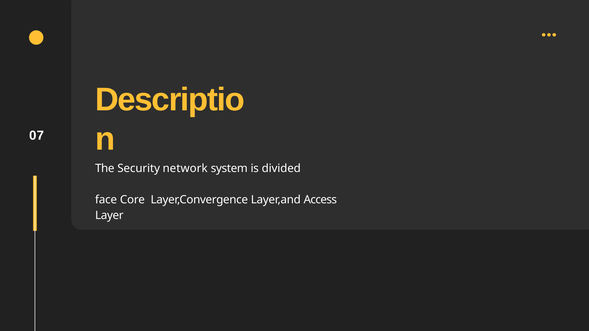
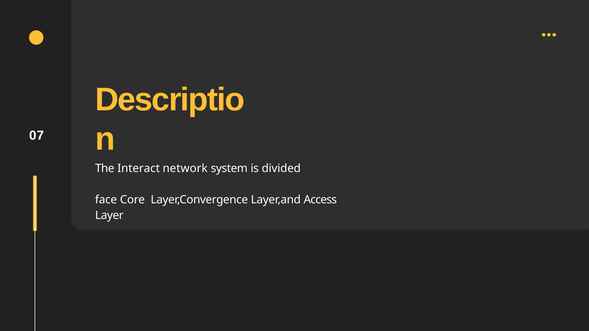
Security: Security -> Interact
